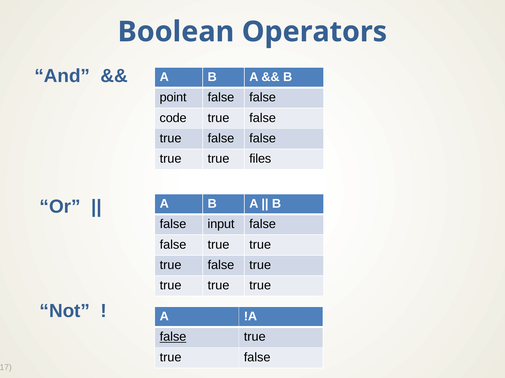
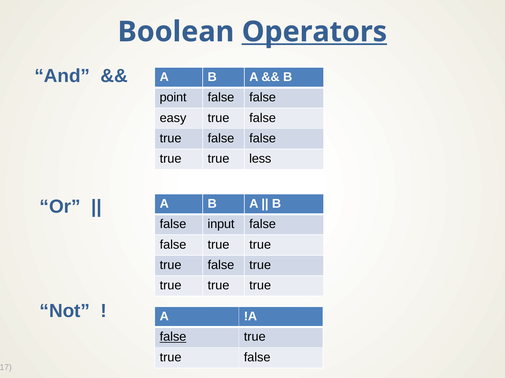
Operators underline: none -> present
code: code -> easy
files: files -> less
